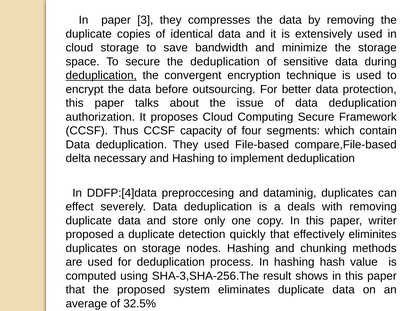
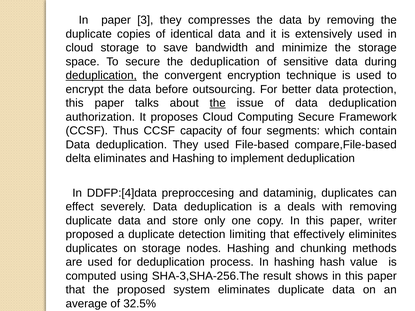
the at (218, 103) underline: none -> present
delta necessary: necessary -> eliminates
quickly: quickly -> limiting
